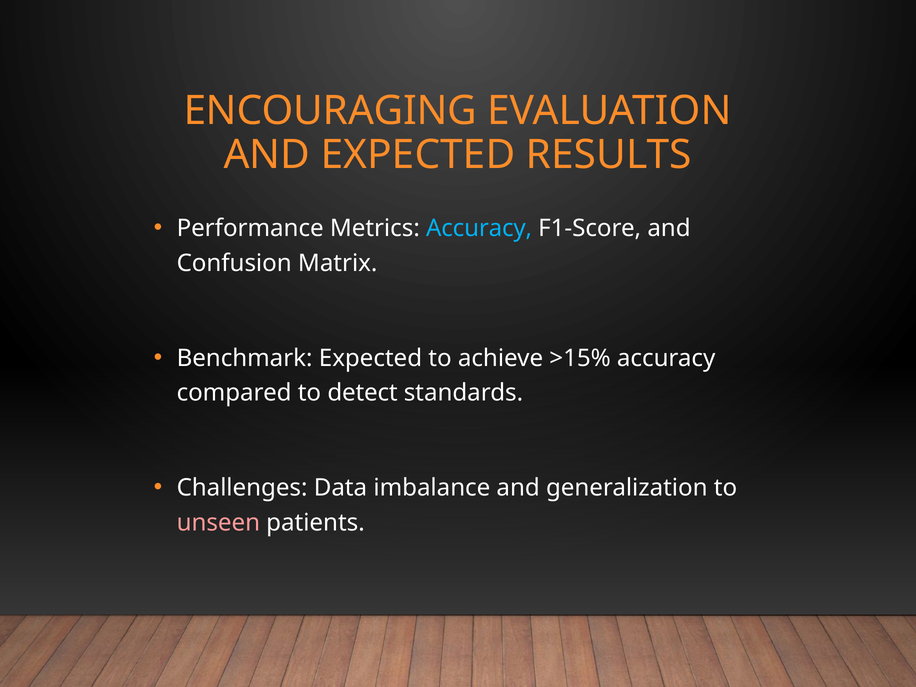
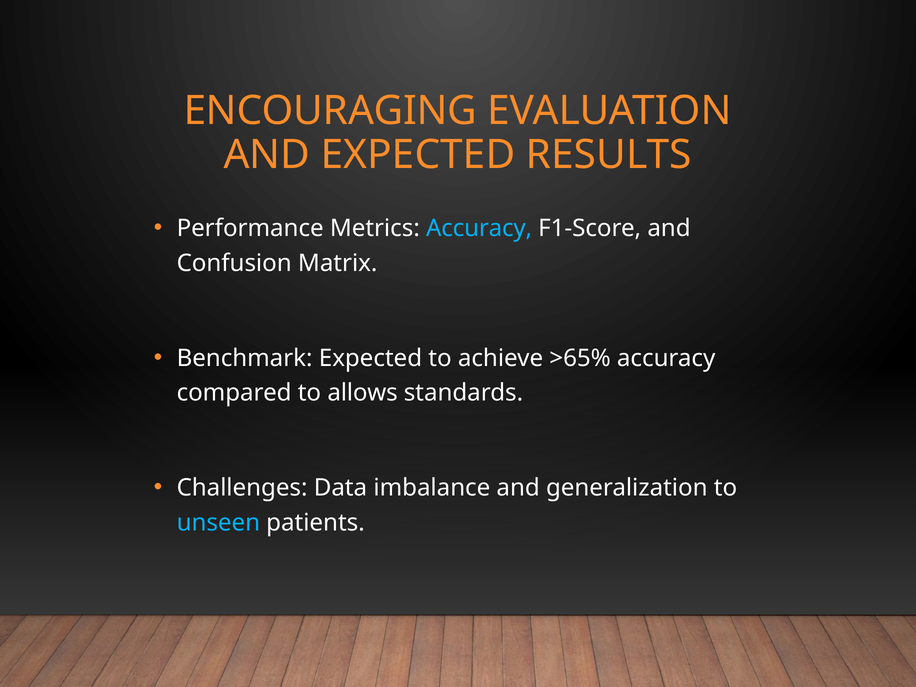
>15%: >15% -> >65%
detect: detect -> allows
unseen colour: pink -> light blue
